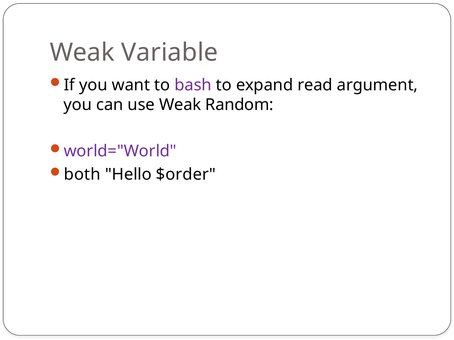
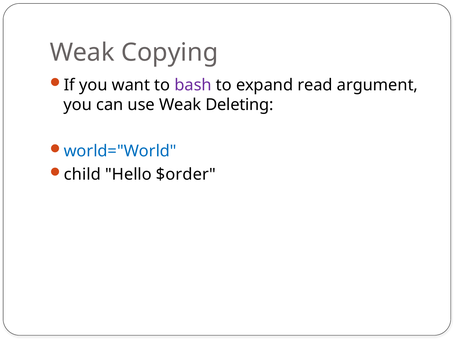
Variable: Variable -> Copying
Random: Random -> Deleting
world="World colour: purple -> blue
both: both -> child
